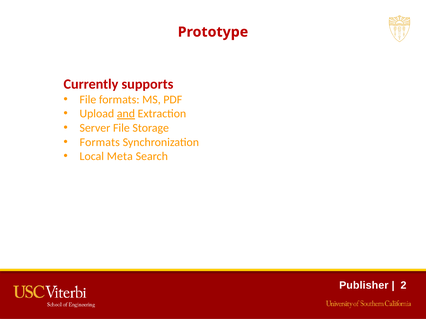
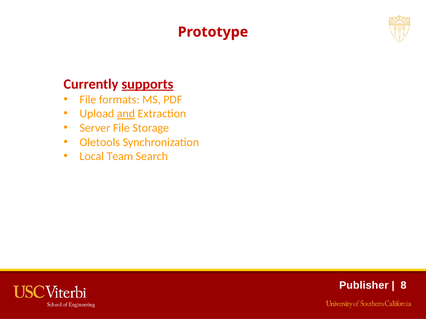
supports underline: none -> present
Formats at (100, 142): Formats -> Oletools
Meta: Meta -> Team
2: 2 -> 8
